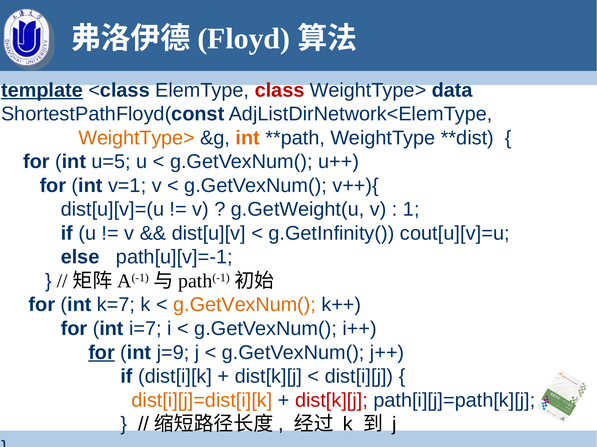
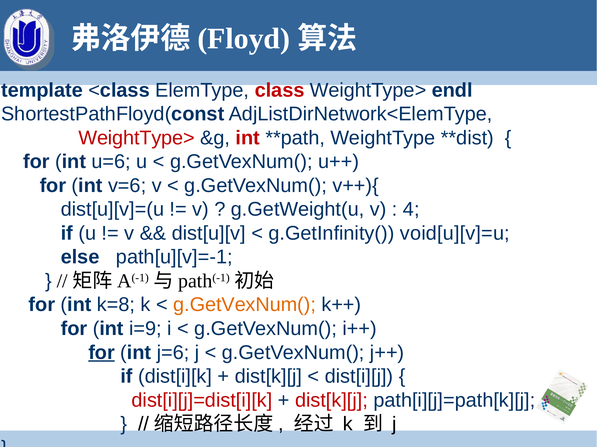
template underline: present -> none
data: data -> endl
WeightType> at (137, 138) colour: orange -> red
int at (248, 138) colour: orange -> red
u=5: u=5 -> u=6
v=1: v=1 -> v=6
1: 1 -> 4
cout[u][v]=u: cout[u][v]=u -> void[u][v]=u
k=7: k=7 -> k=8
i=7: i=7 -> i=9
j=9: j=9 -> j=6
dist[i][j]=dist[i][k colour: orange -> red
